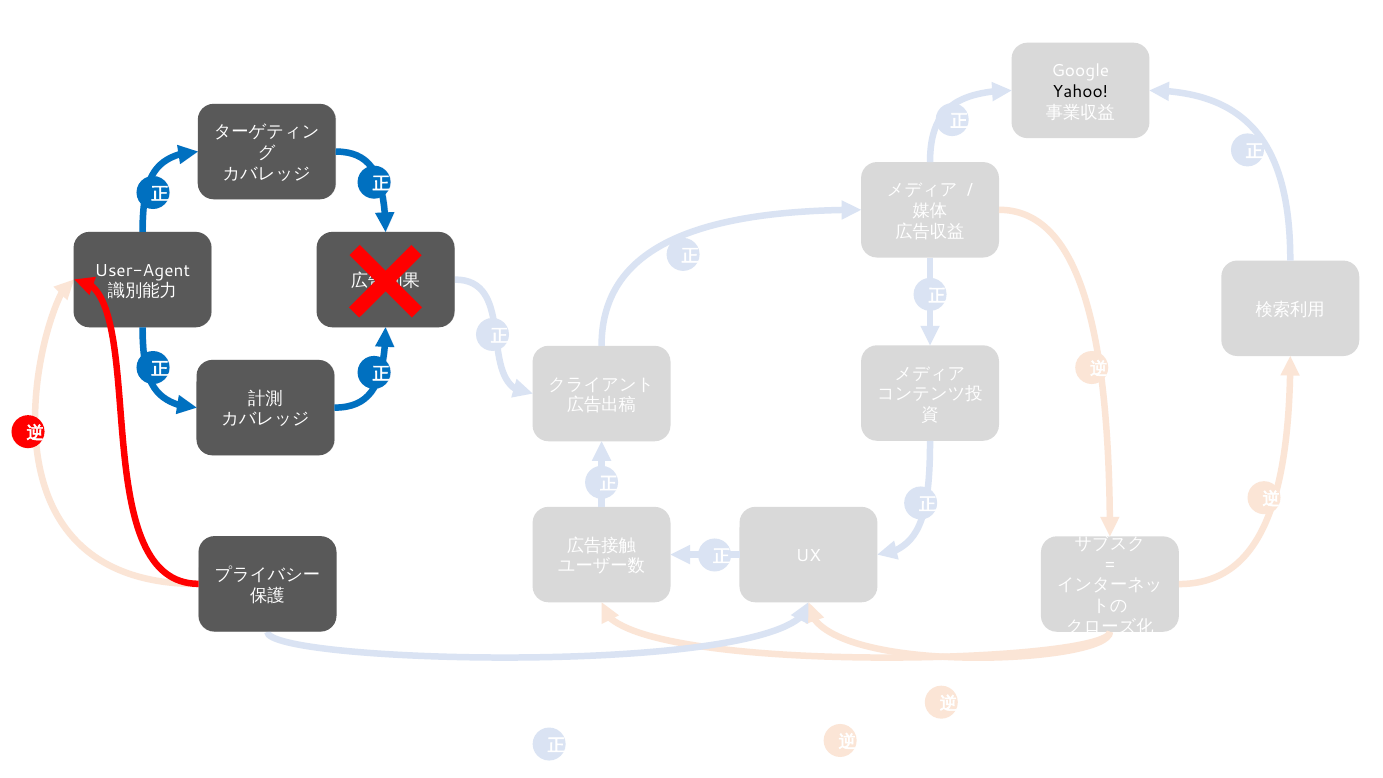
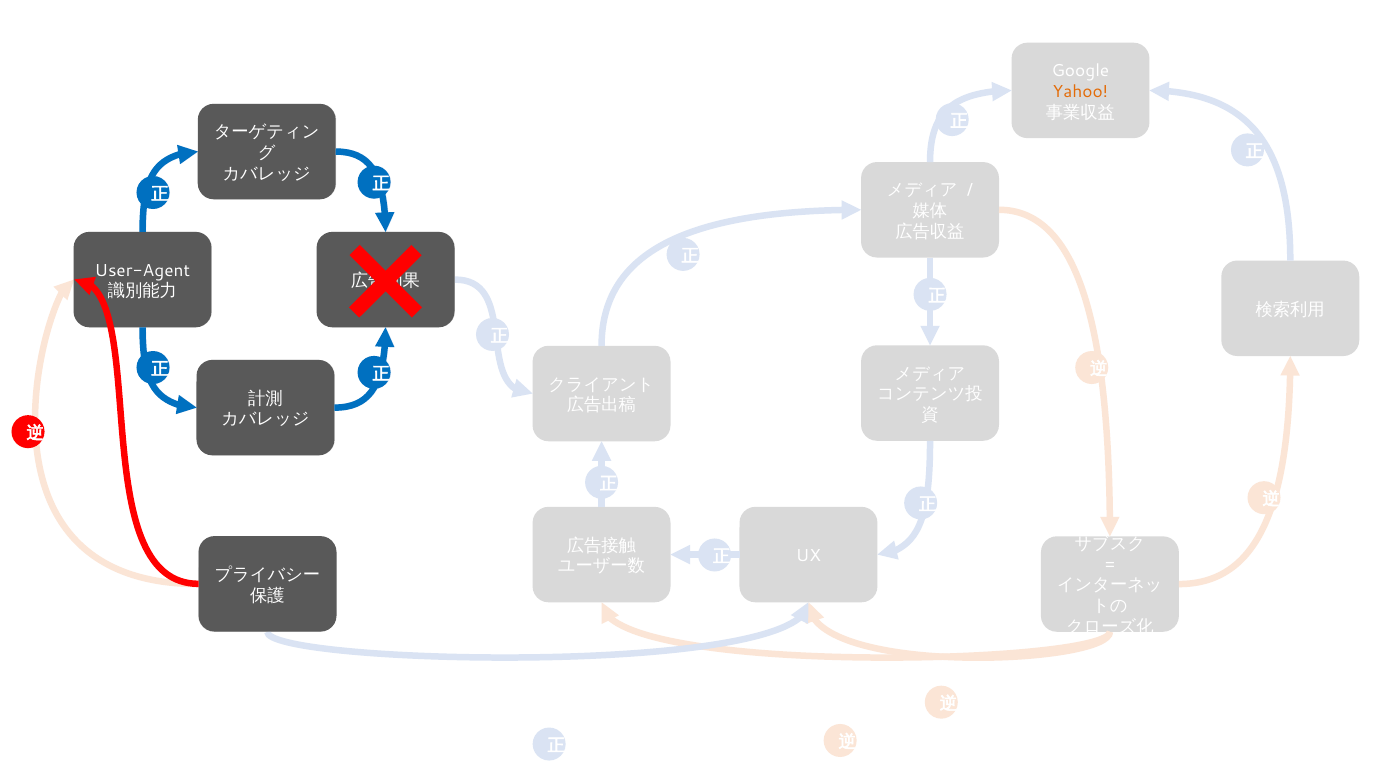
Yahoo colour: black -> orange
